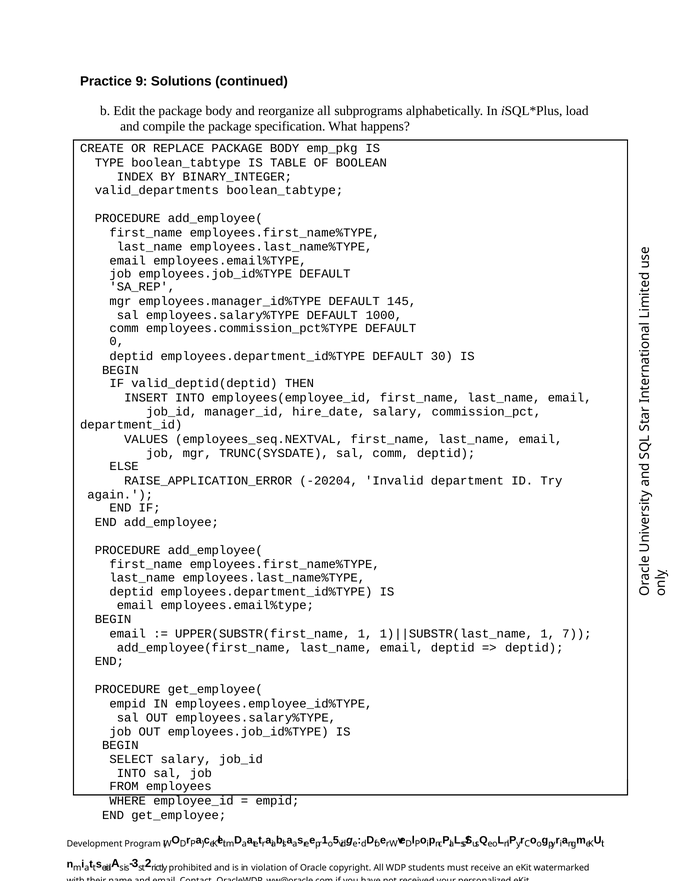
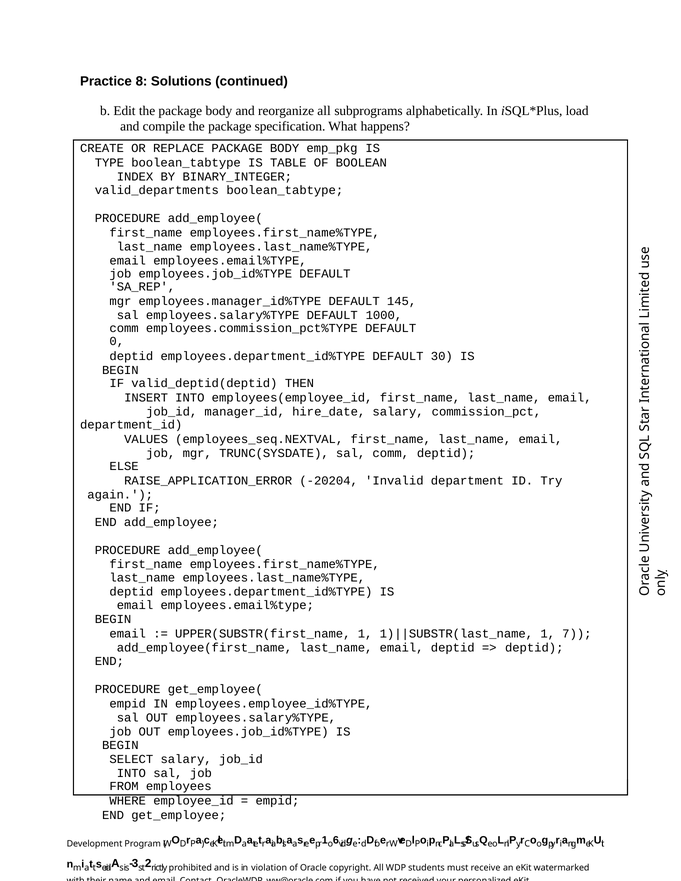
9: 9 -> 8
5: 5 -> 6
